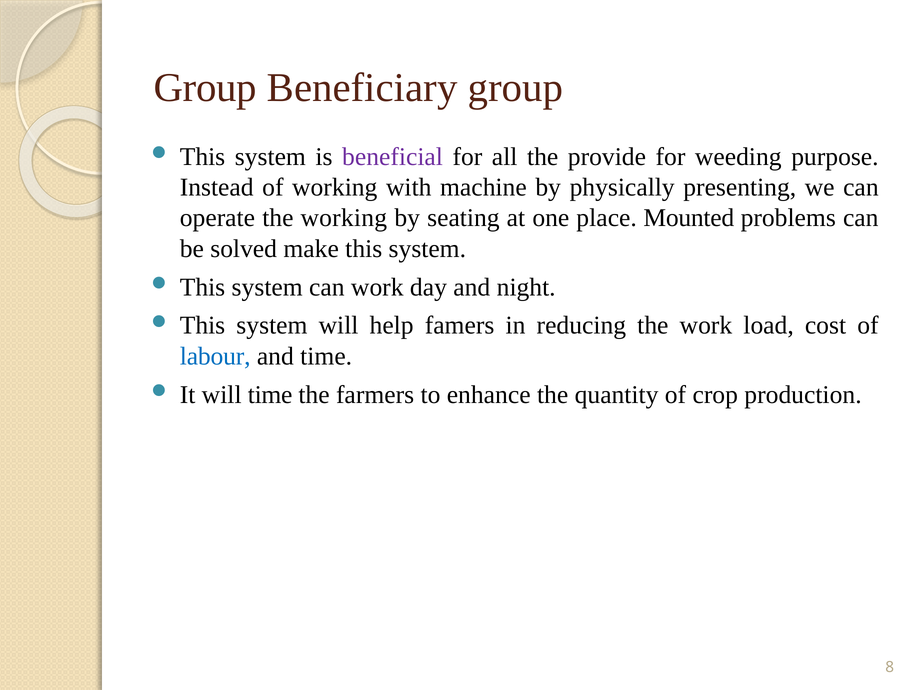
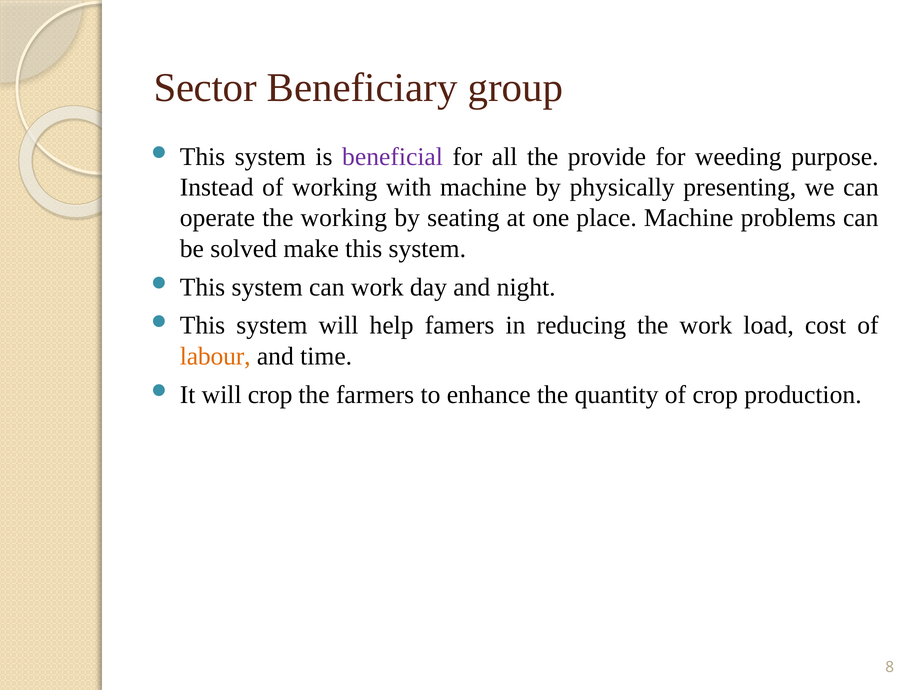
Group at (205, 88): Group -> Sector
place Mounted: Mounted -> Machine
labour colour: blue -> orange
will time: time -> crop
